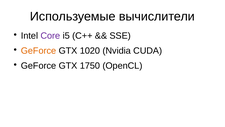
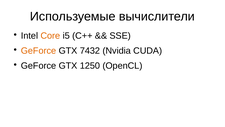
Core colour: purple -> orange
1020: 1020 -> 7432
1750: 1750 -> 1250
